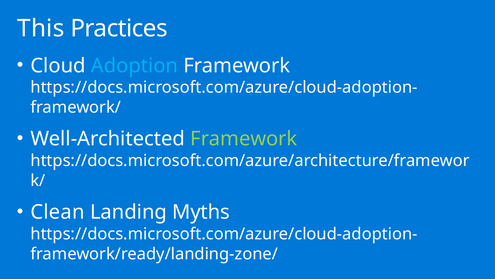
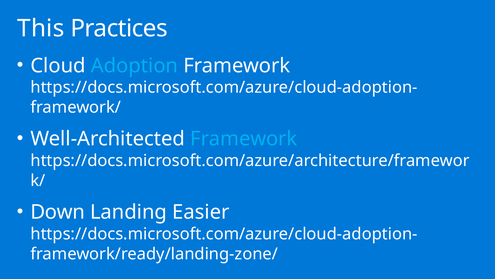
Framework at (244, 139) colour: light green -> light blue
Clean: Clean -> Down
Myths: Myths -> Easier
